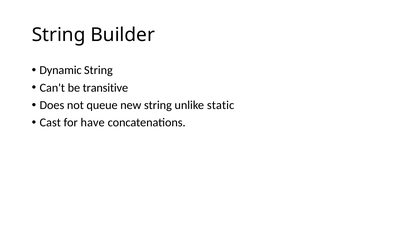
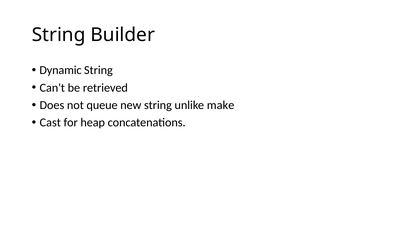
transitive: transitive -> retrieved
static: static -> make
have: have -> heap
